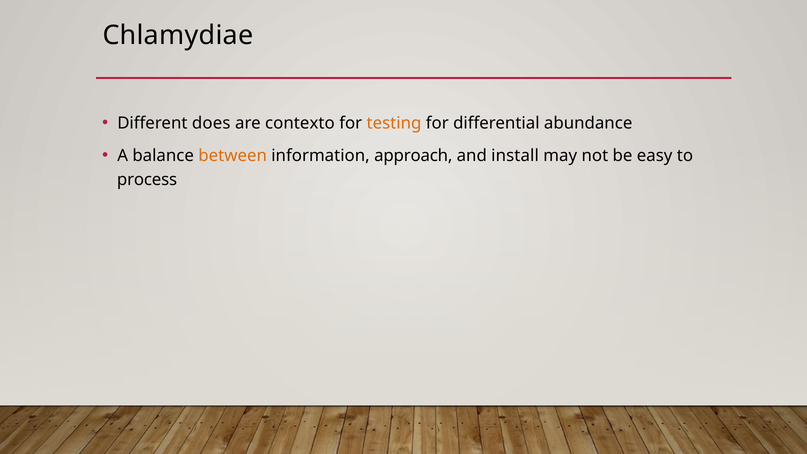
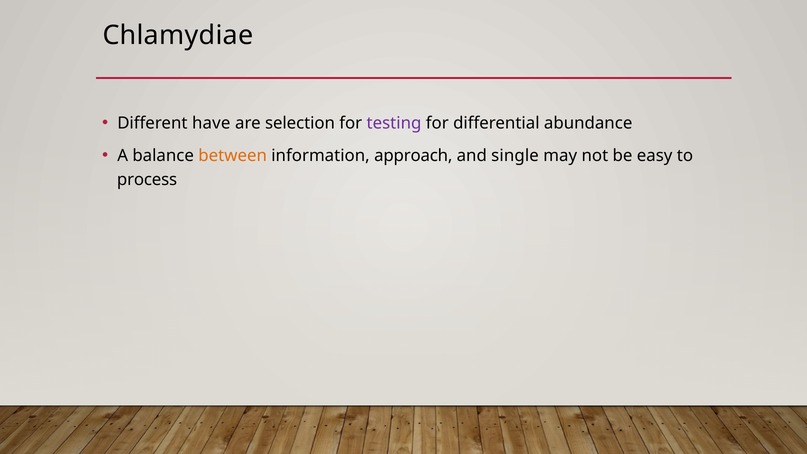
does: does -> have
contexto: contexto -> selection
testing colour: orange -> purple
install: install -> single
